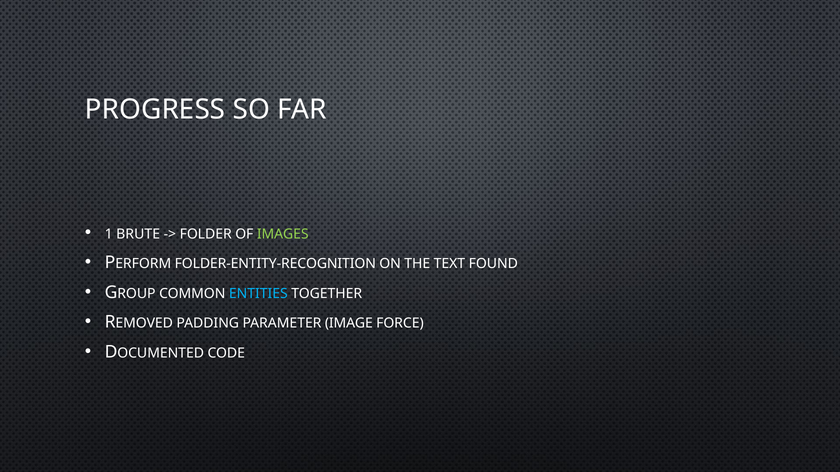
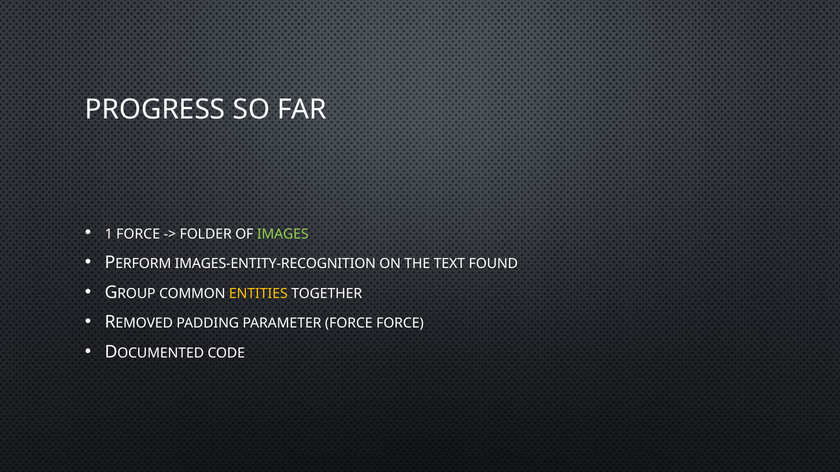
1 BRUTE: BRUTE -> FORCE
FOLDER-ENTITY-RECOGNITION: FOLDER-ENTITY-RECOGNITION -> IMAGES-ENTITY-RECOGNITION
ENTITIES colour: light blue -> yellow
PARAMETER IMAGE: IMAGE -> FORCE
